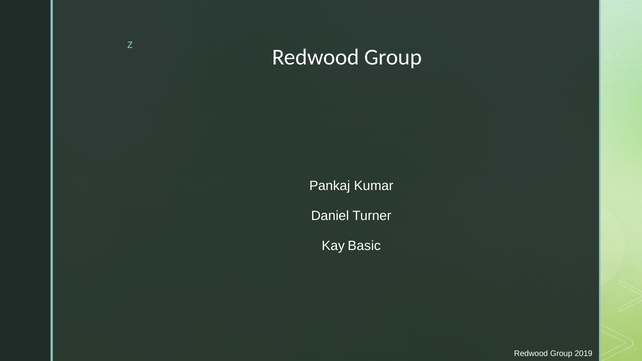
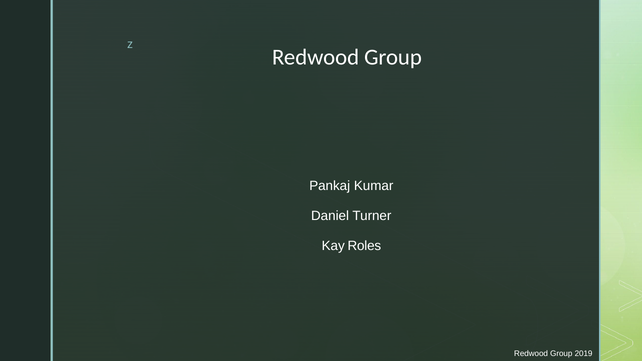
Basic: Basic -> Roles
